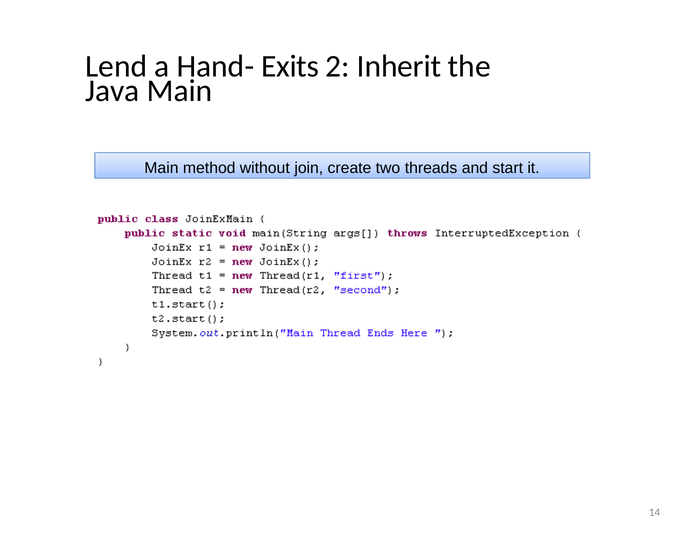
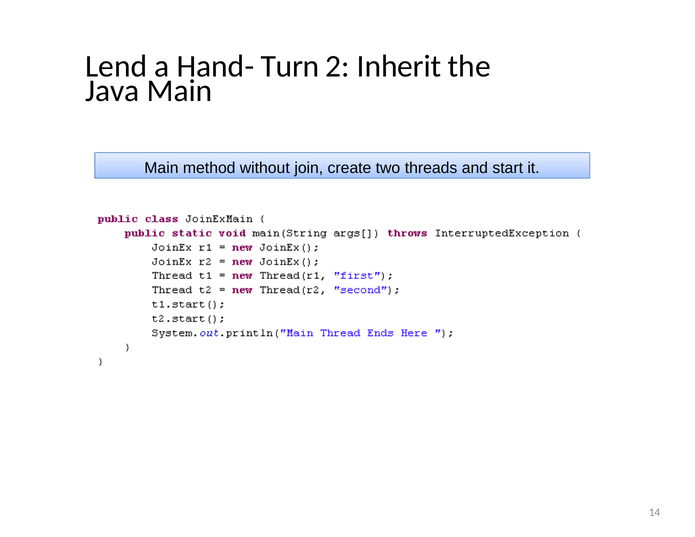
Exits: Exits -> Turn
